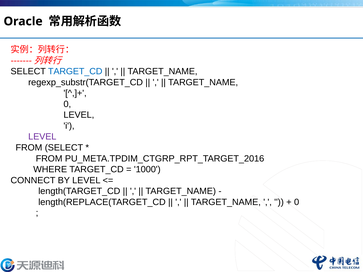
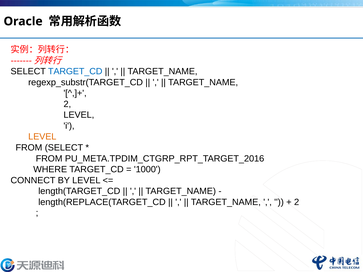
0 at (67, 104): 0 -> 2
LEVEL at (42, 137) colour: purple -> orange
0 at (297, 202): 0 -> 2
